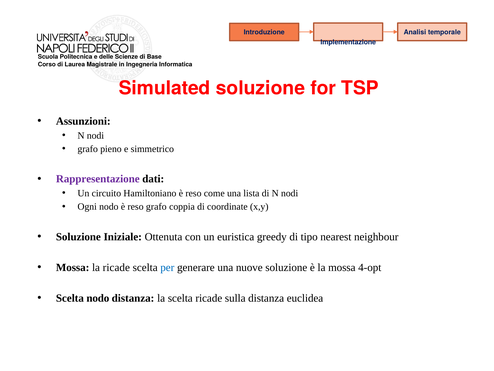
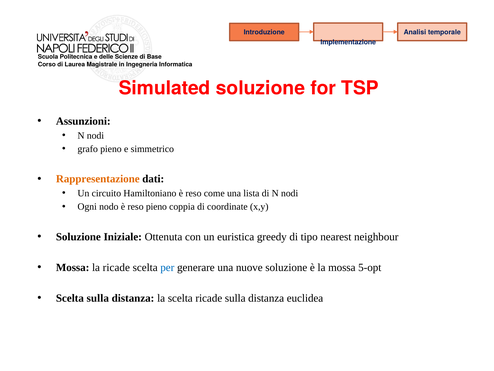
Rappresentazione colour: purple -> orange
reso grafo: grafo -> pieno
4-opt: 4-opt -> 5-opt
Scelta nodo: nodo -> sulla
